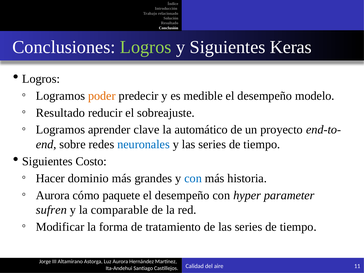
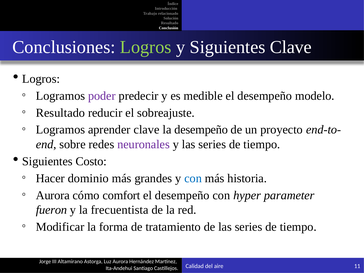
Siguientes Keras: Keras -> Clave
poder colour: orange -> purple
la automático: automático -> desempeño
neuronales colour: blue -> purple
paquete: paquete -> comfort
sufren: sufren -> fueron
comparable: comparable -> frecuentista
